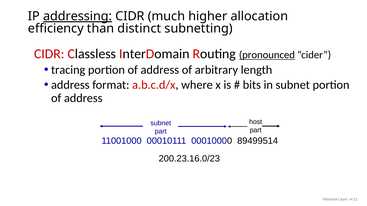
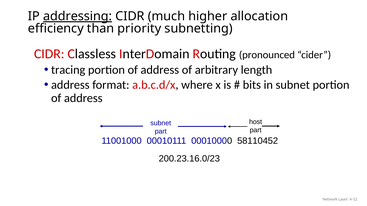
distinct: distinct -> priority
pronounced underline: present -> none
89499514: 89499514 -> 58110452
